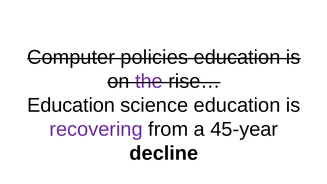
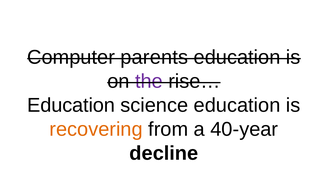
policies: policies -> parents
recovering colour: purple -> orange
45-year: 45-year -> 40-year
